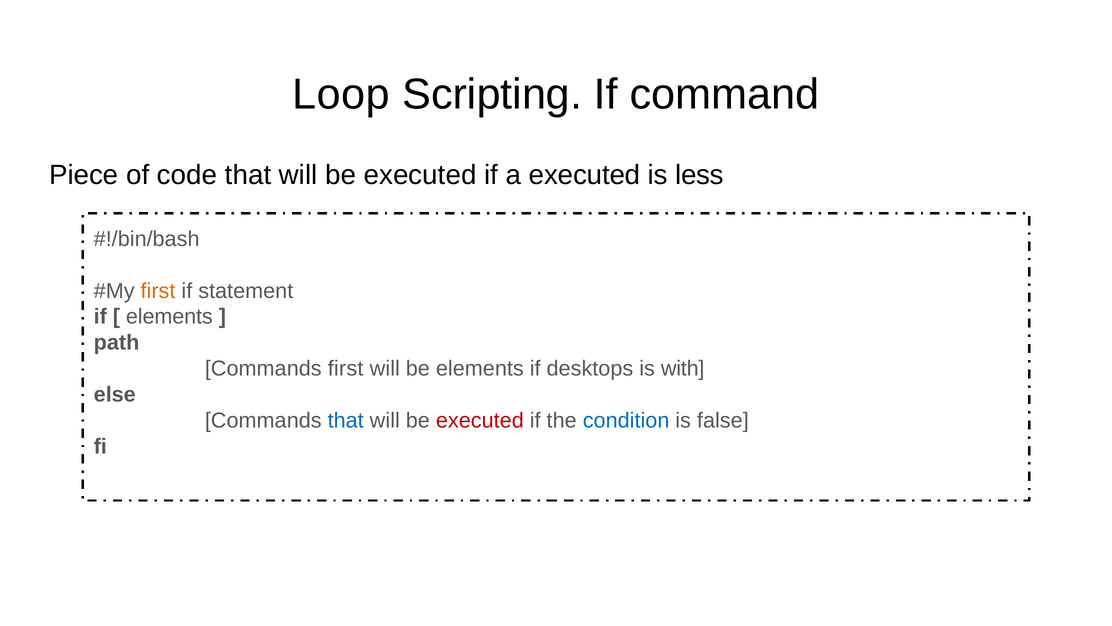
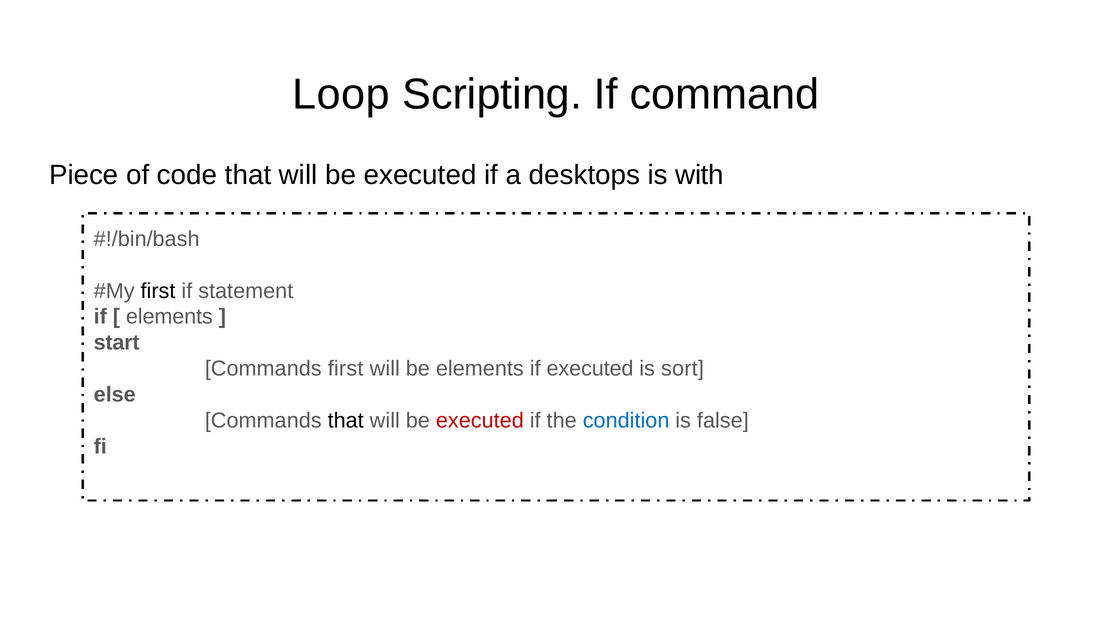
a executed: executed -> desktops
less: less -> with
first at (158, 291) colour: orange -> black
path: path -> start
if desktops: desktops -> executed
with: with -> sort
that at (346, 420) colour: blue -> black
